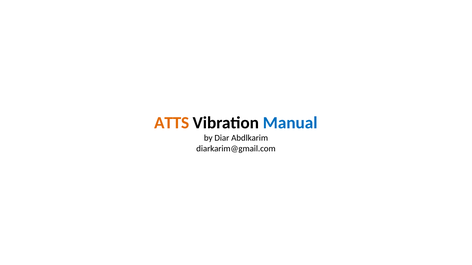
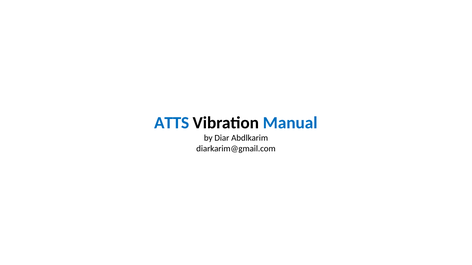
ATTS colour: orange -> blue
